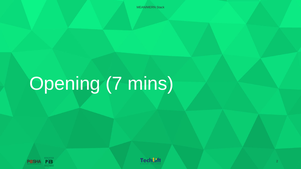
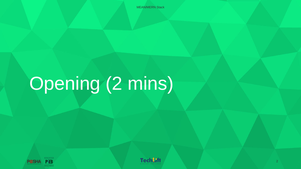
Opening 7: 7 -> 2
